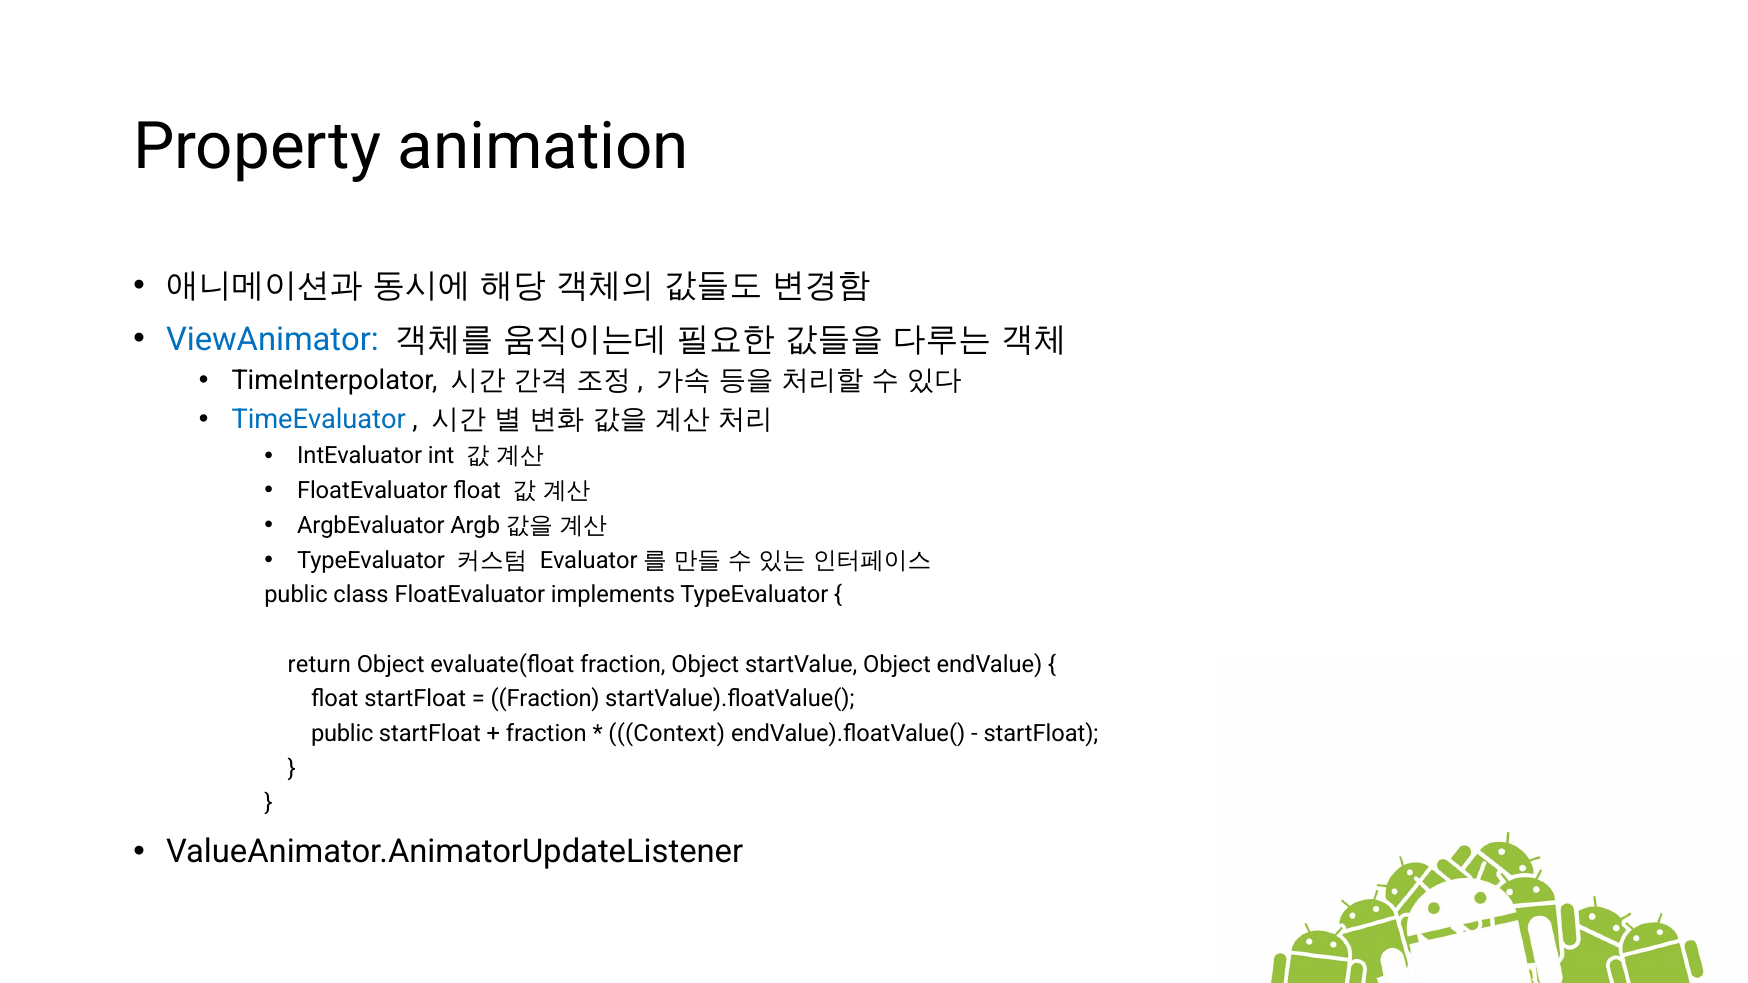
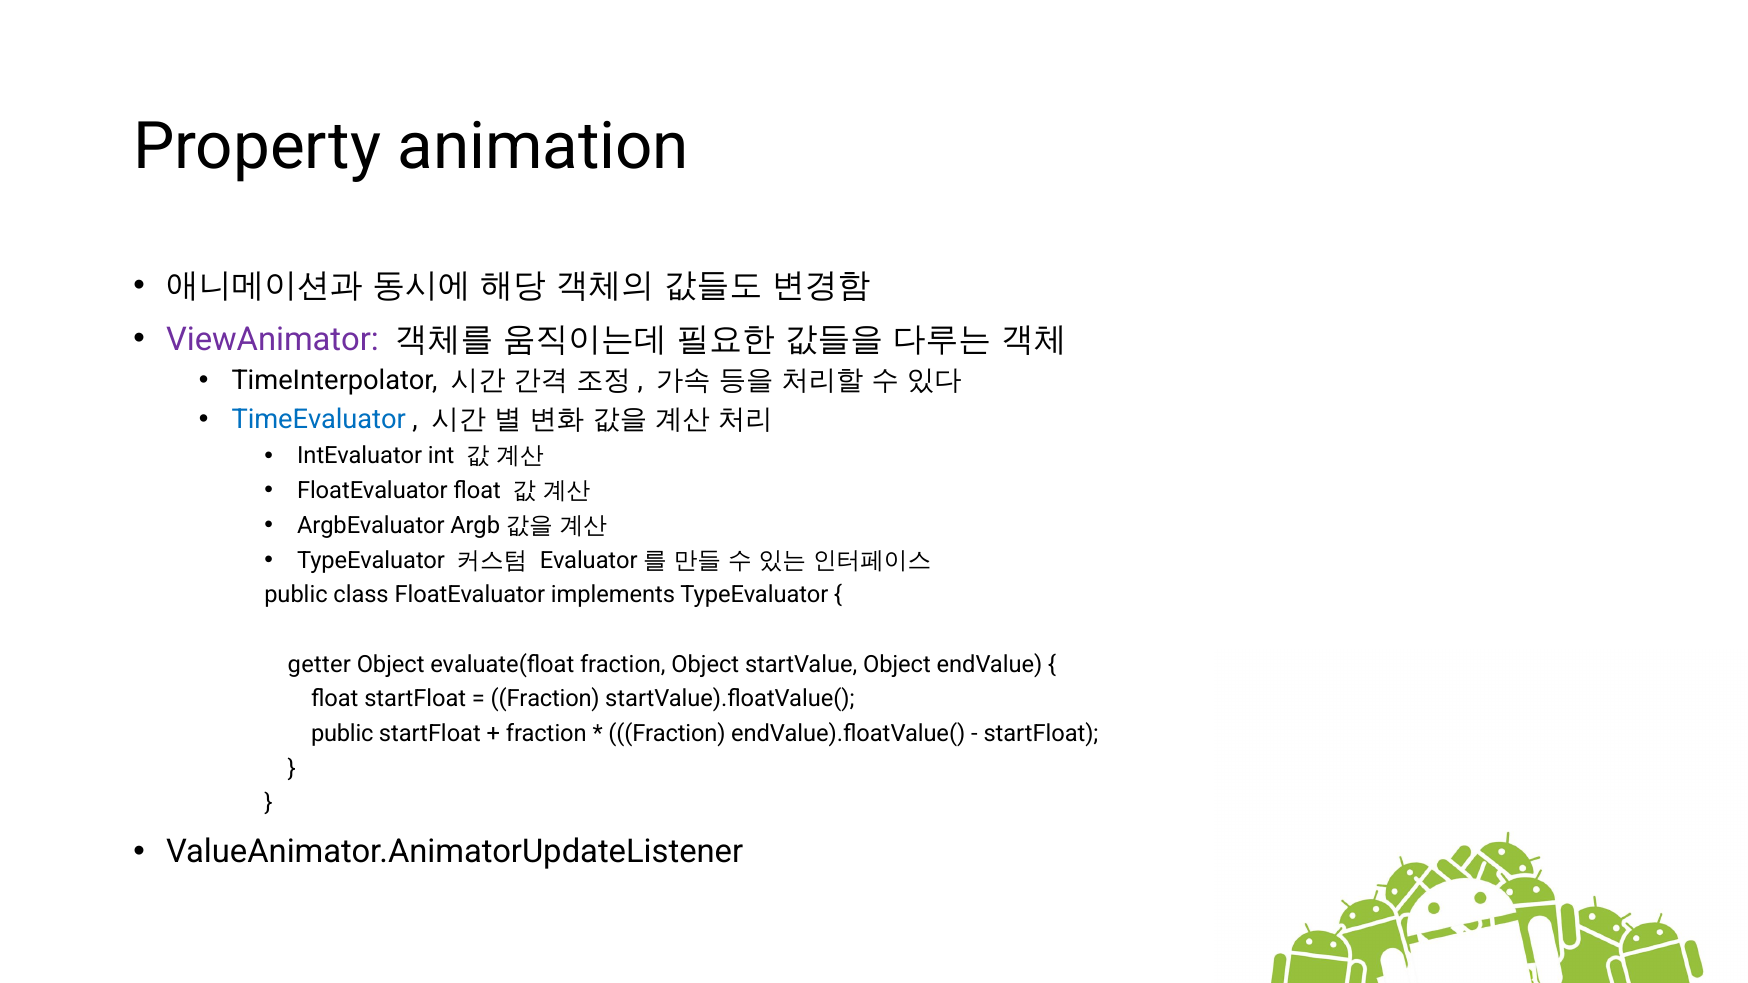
ViewAnimator colour: blue -> purple
return: return -> getter
Context at (667, 734): Context -> Fraction
